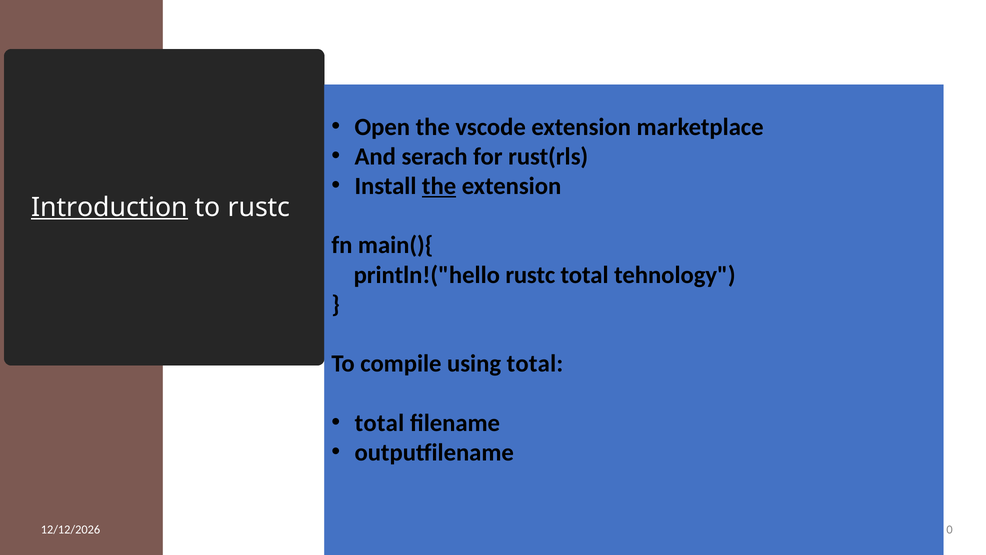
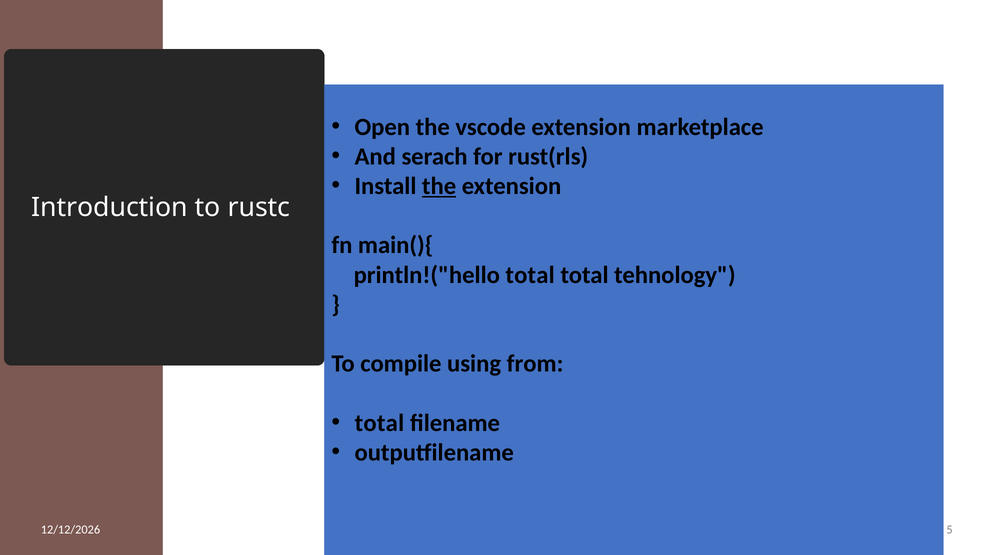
Introduction underline: present -> none
println!("hello rustc: rustc -> total
using total: total -> from
0: 0 -> 5
